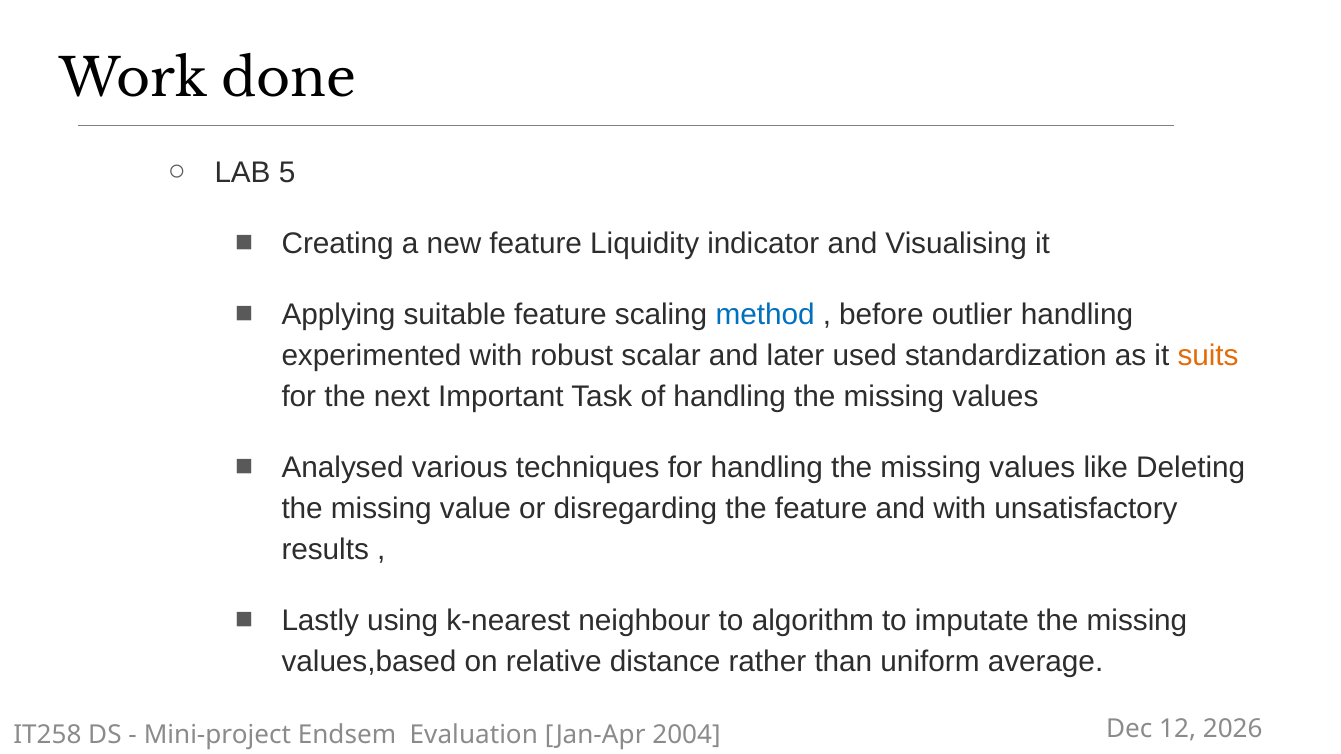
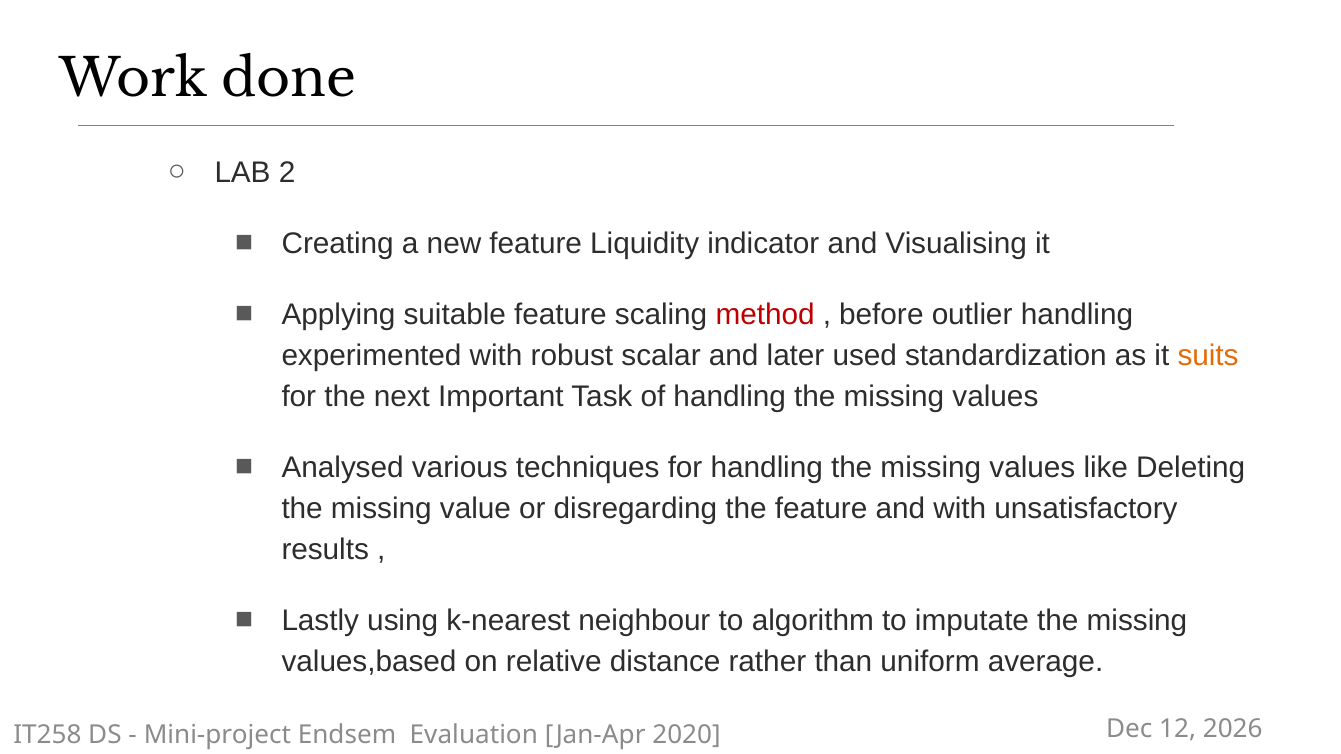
5: 5 -> 2
method colour: blue -> red
2004: 2004 -> 2020
